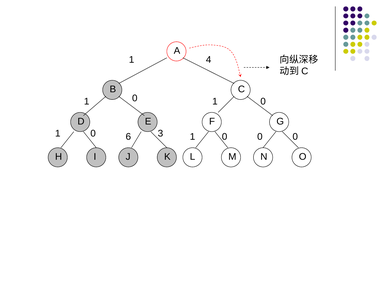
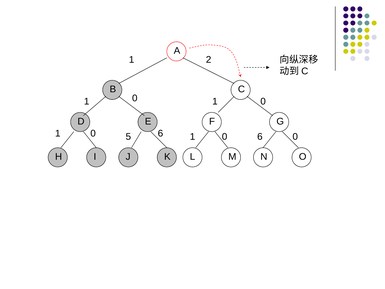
4: 4 -> 2
6: 6 -> 5
0 3: 3 -> 6
1 0: 0 -> 6
